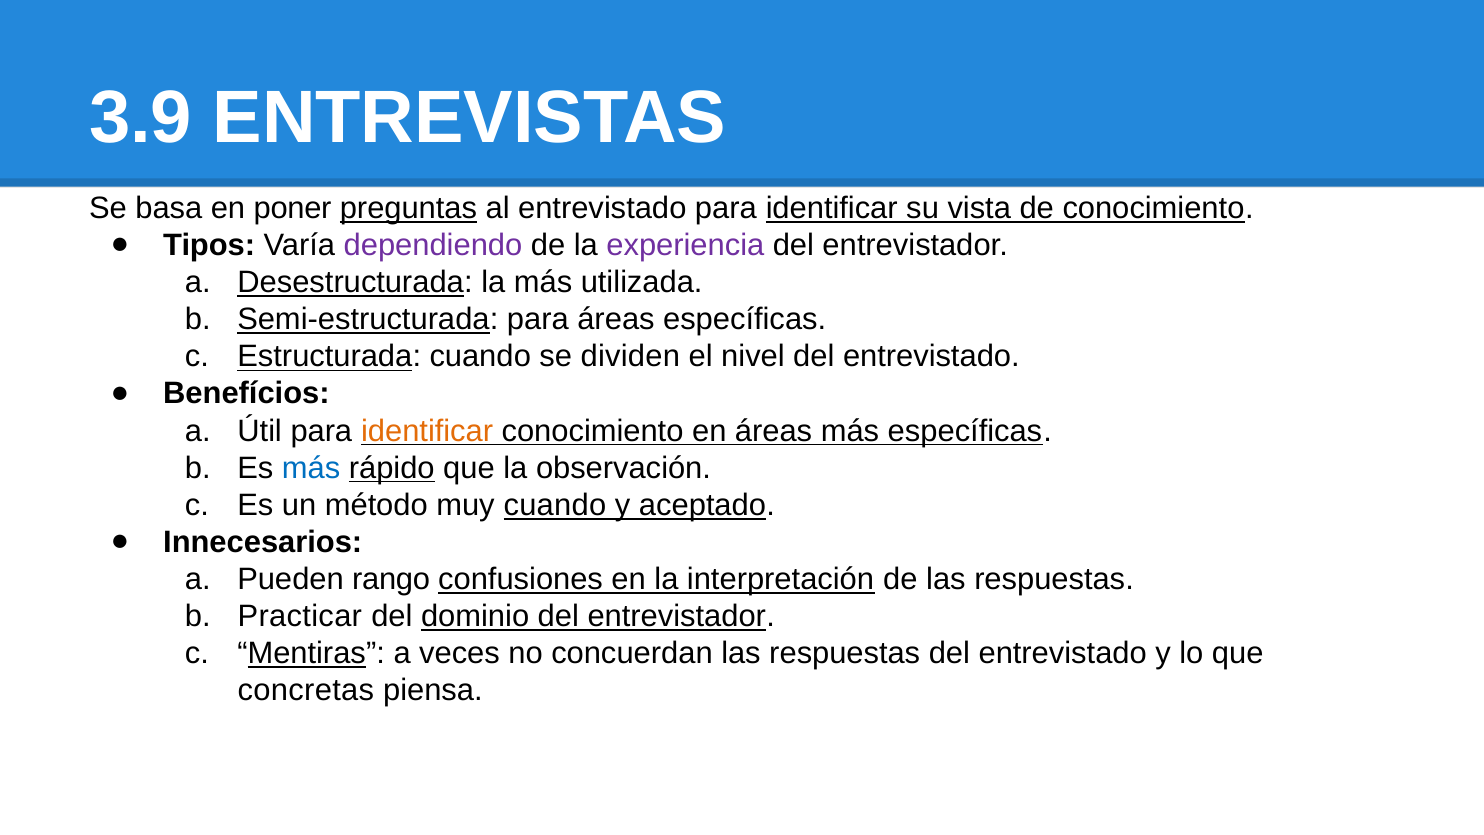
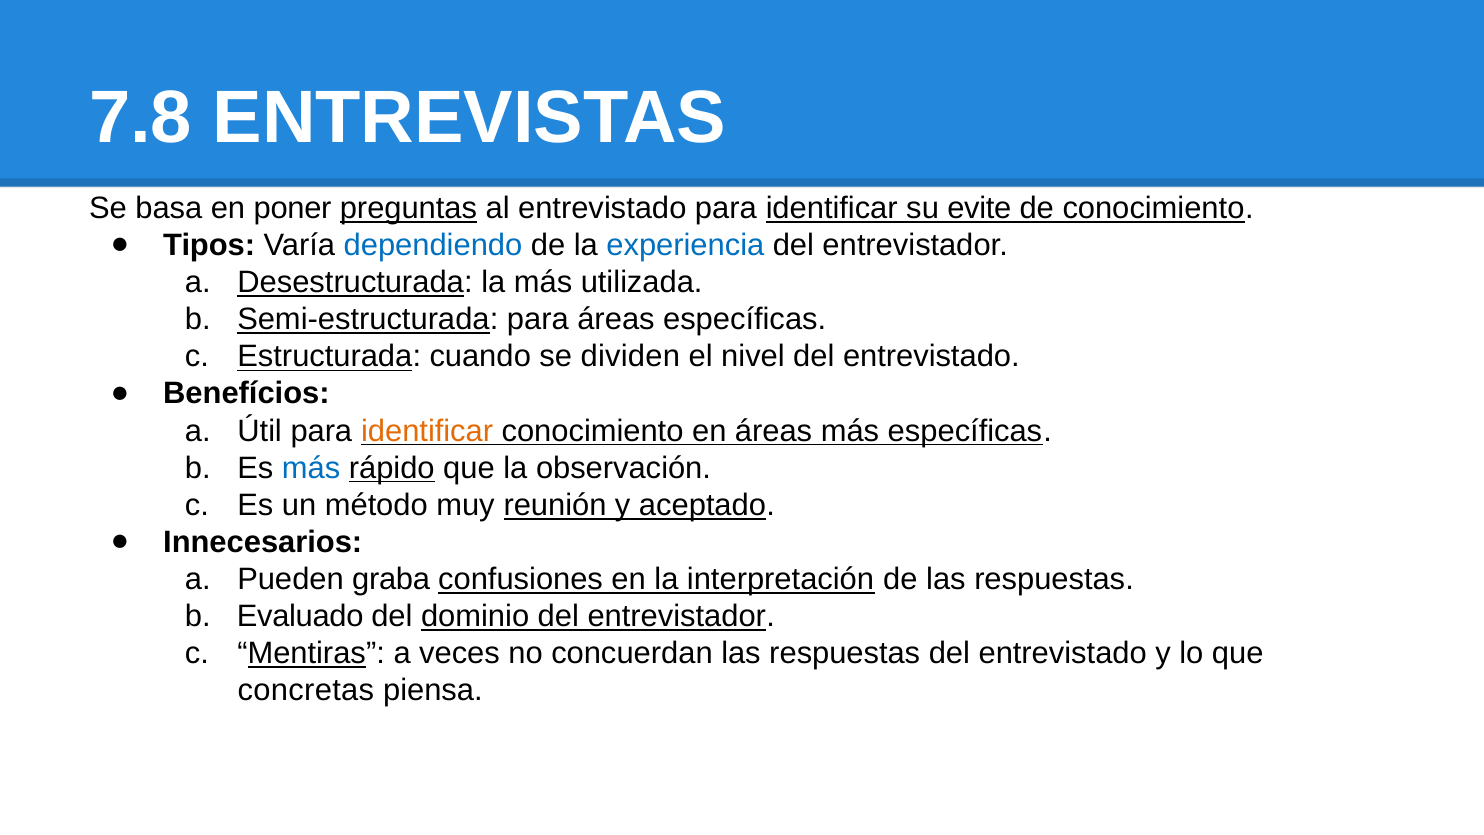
3.9: 3.9 -> 7.8
vista: vista -> evite
dependiendo colour: purple -> blue
experiencia colour: purple -> blue
muy cuando: cuando -> reunión
rango: rango -> graba
Practicar: Practicar -> Evaluado
